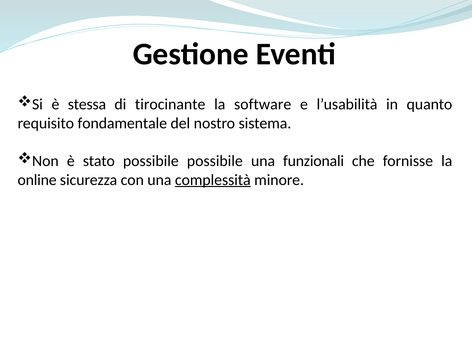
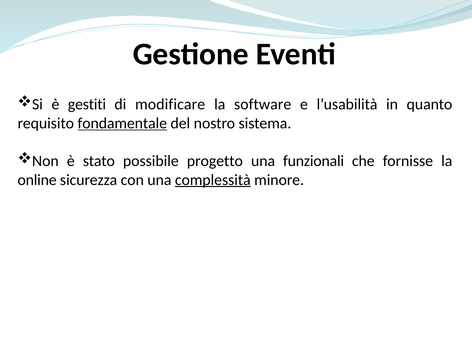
stessa: stessa -> gestiti
tirocinante: tirocinante -> modificare
fondamentale underline: none -> present
possibile possibile: possibile -> progetto
